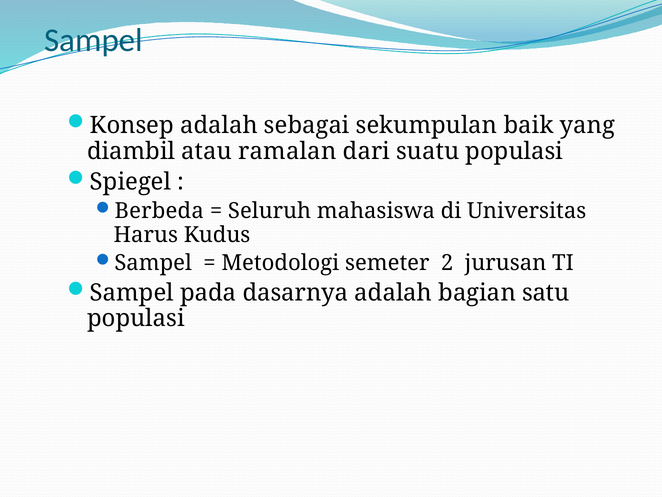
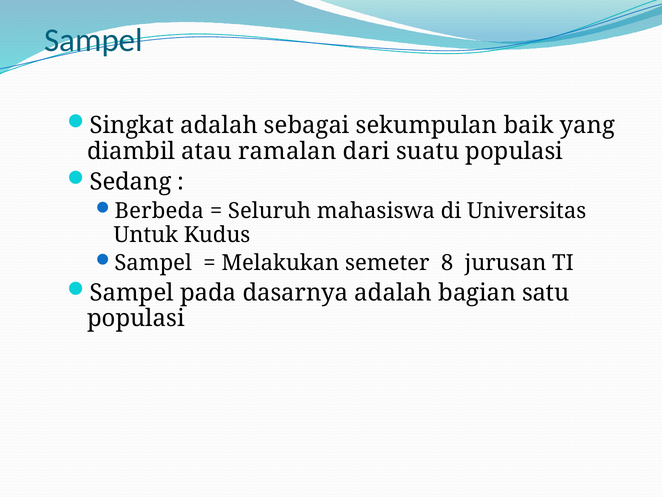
Konsep: Konsep -> Singkat
Spiegel: Spiegel -> Sedang
Harus: Harus -> Untuk
Metodologi: Metodologi -> Melakukan
2: 2 -> 8
